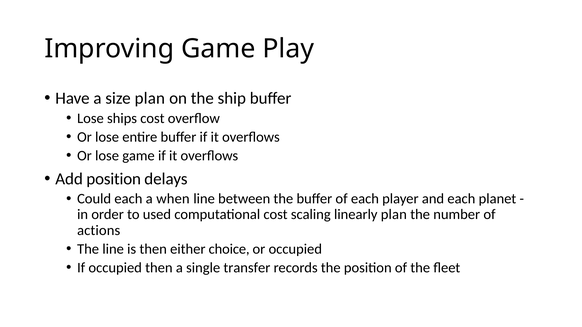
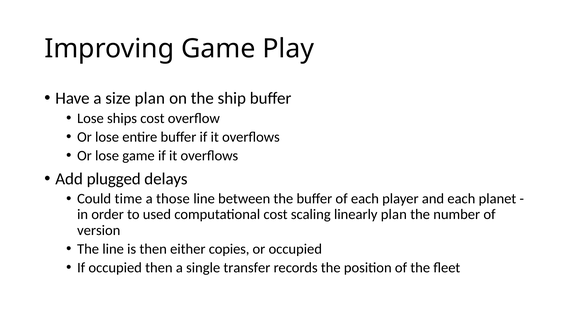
Add position: position -> plugged
Could each: each -> time
when: when -> those
actions: actions -> version
choice: choice -> copies
